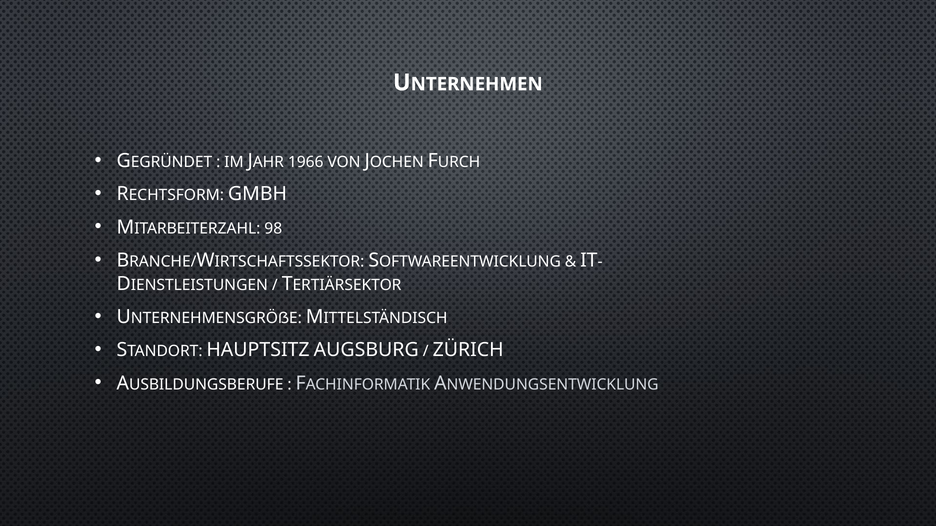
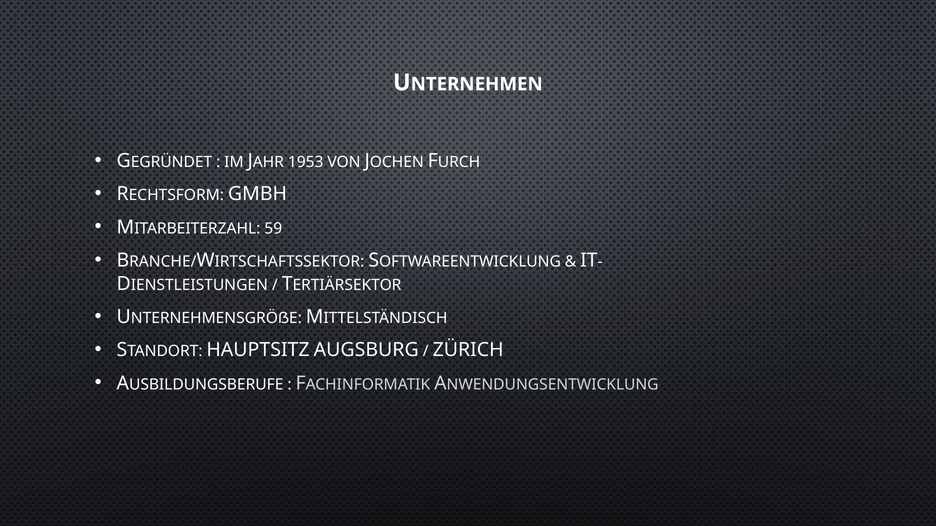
1966: 1966 -> 1953
98: 98 -> 59
